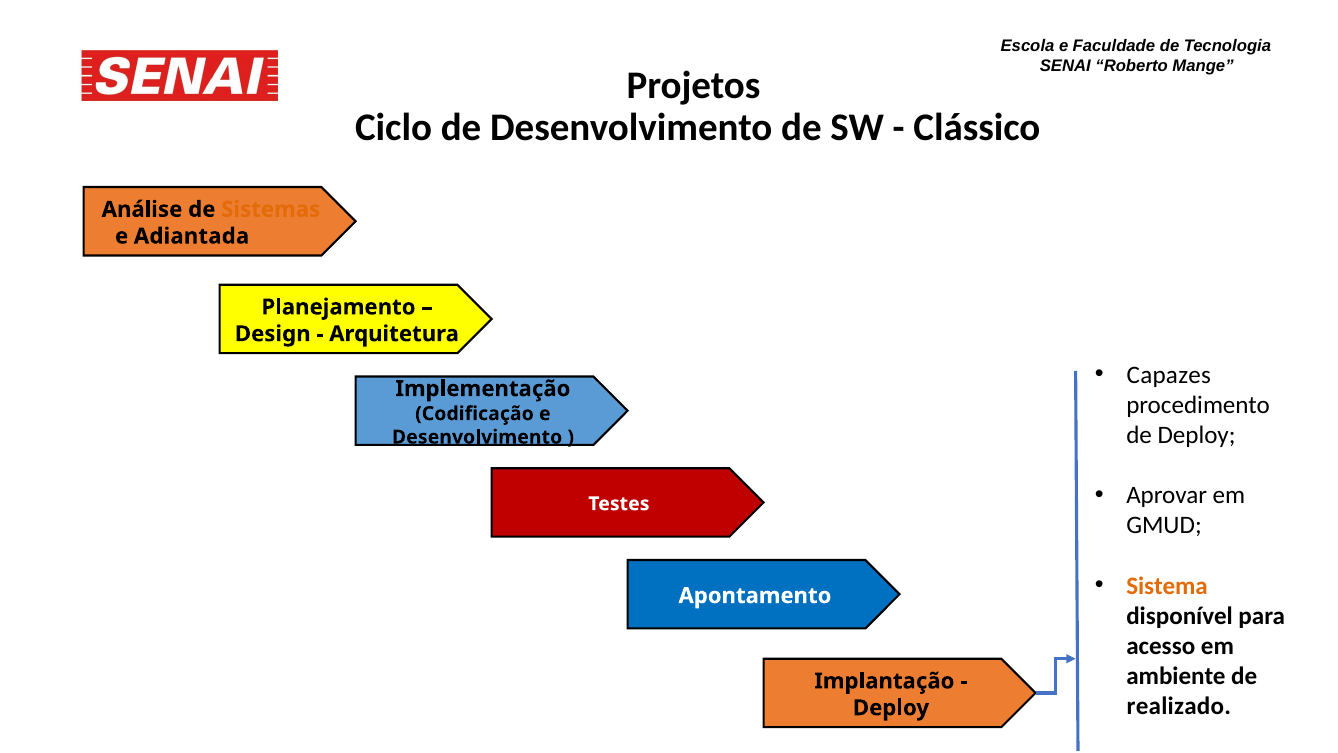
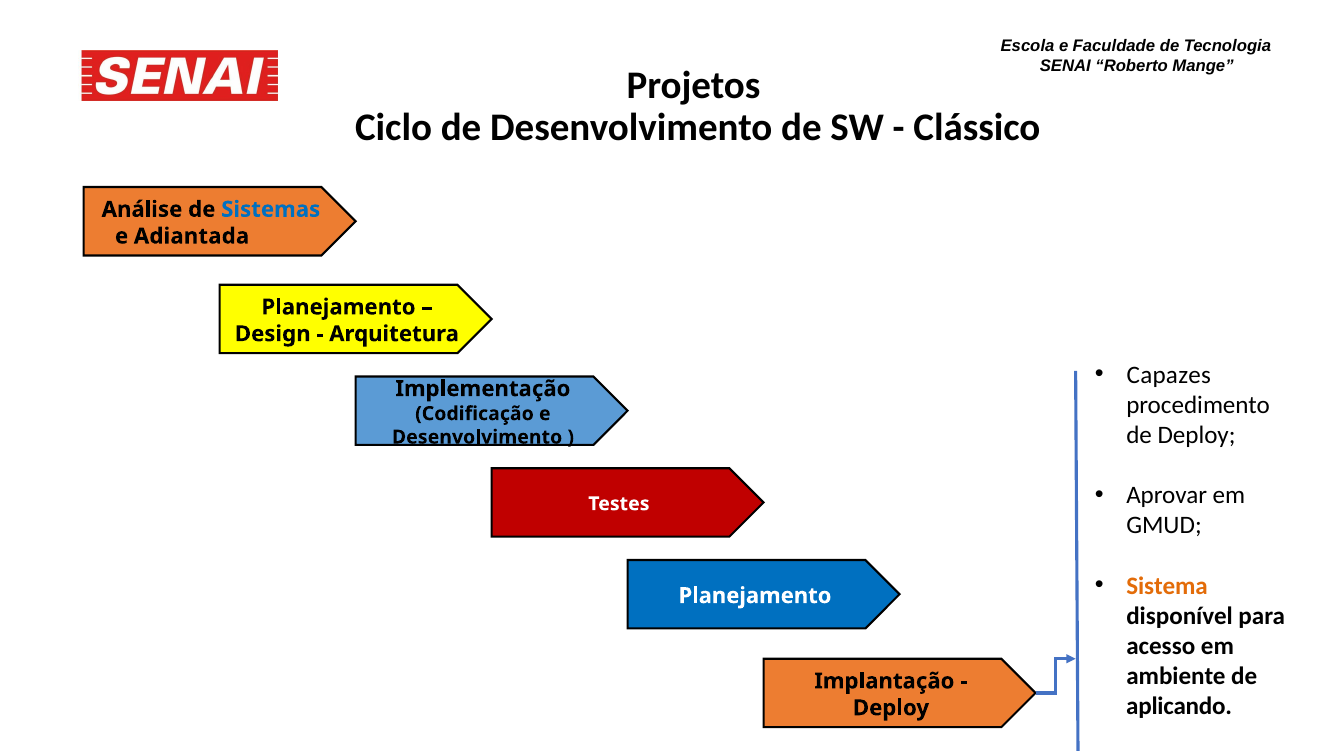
Sistemas colour: orange -> blue
Apontamento at (755, 595): Apontamento -> Planejamento
realizado: realizado -> aplicando
